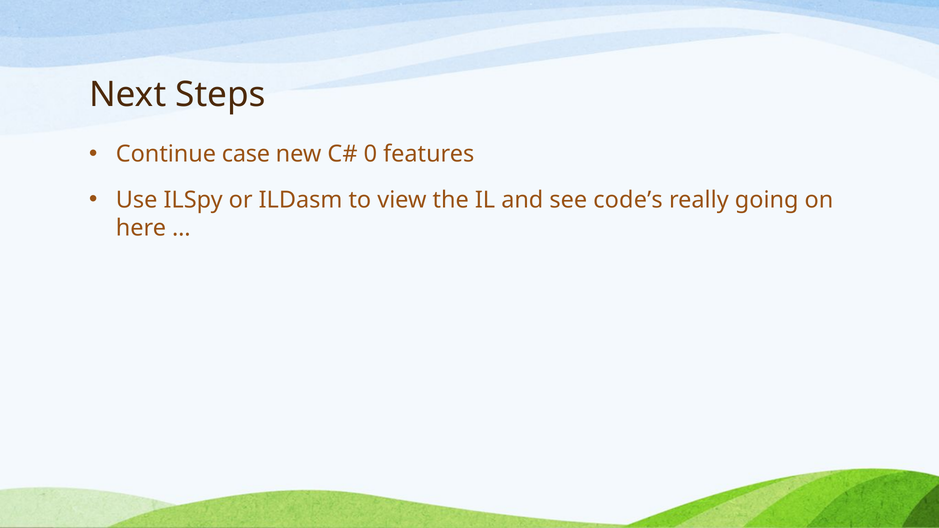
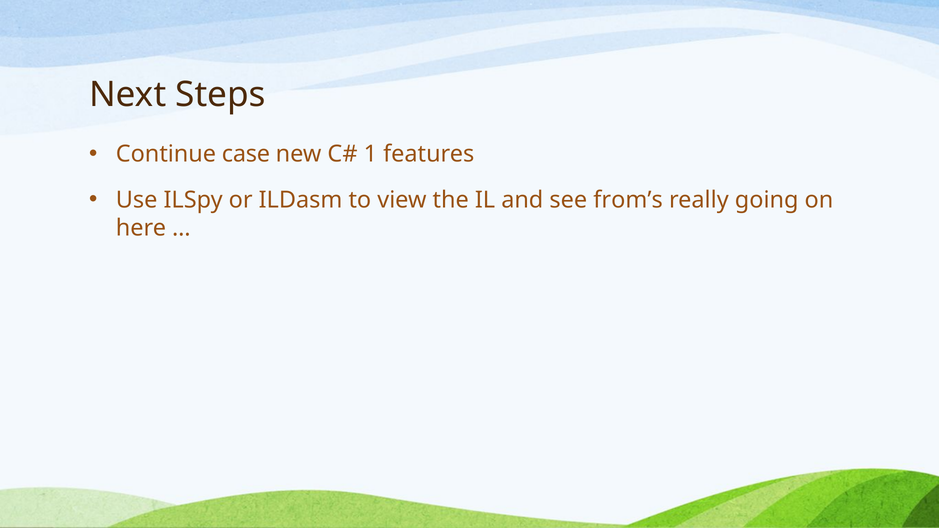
0: 0 -> 1
code’s: code’s -> from’s
